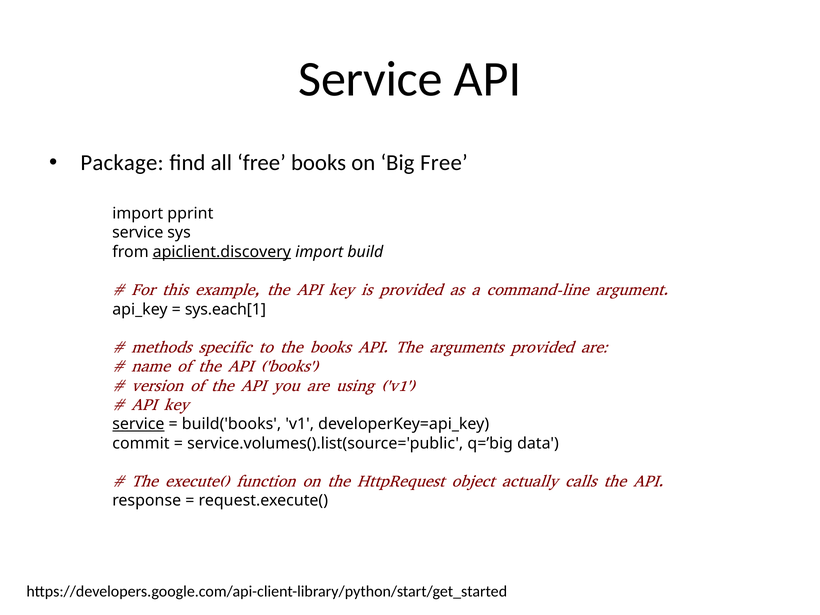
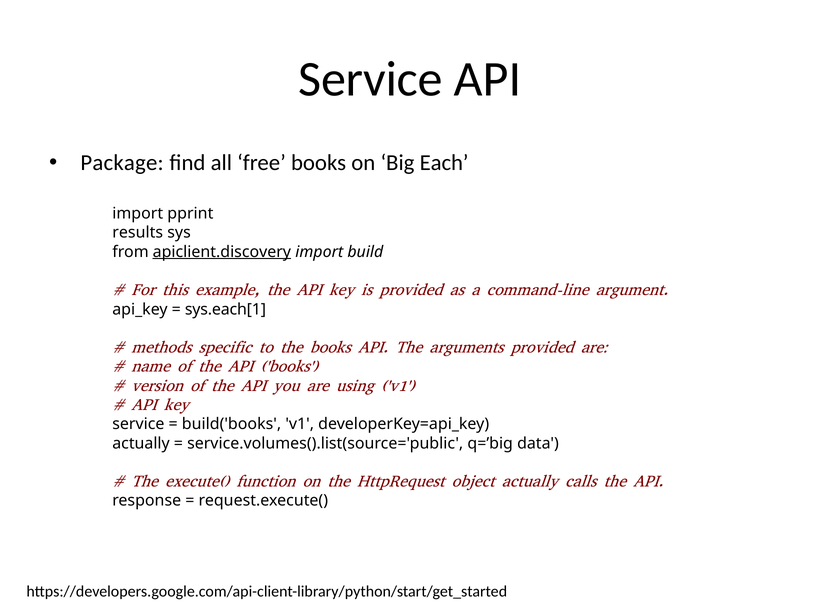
Big Free: Free -> Each
service at (138, 233): service -> results
service at (138, 424) underline: present -> none
commit at (141, 443): commit -> actually
